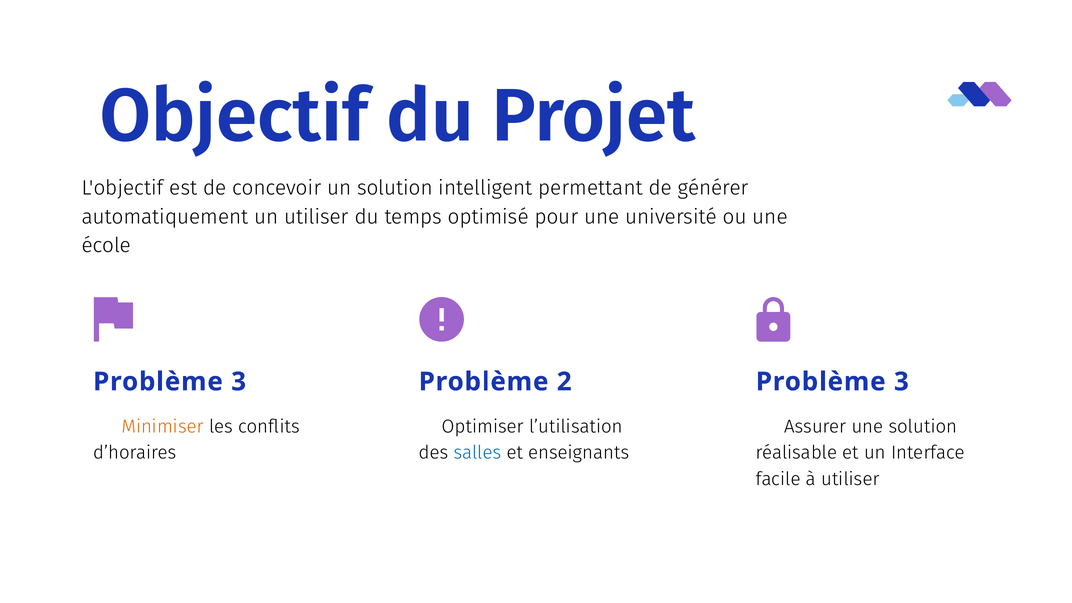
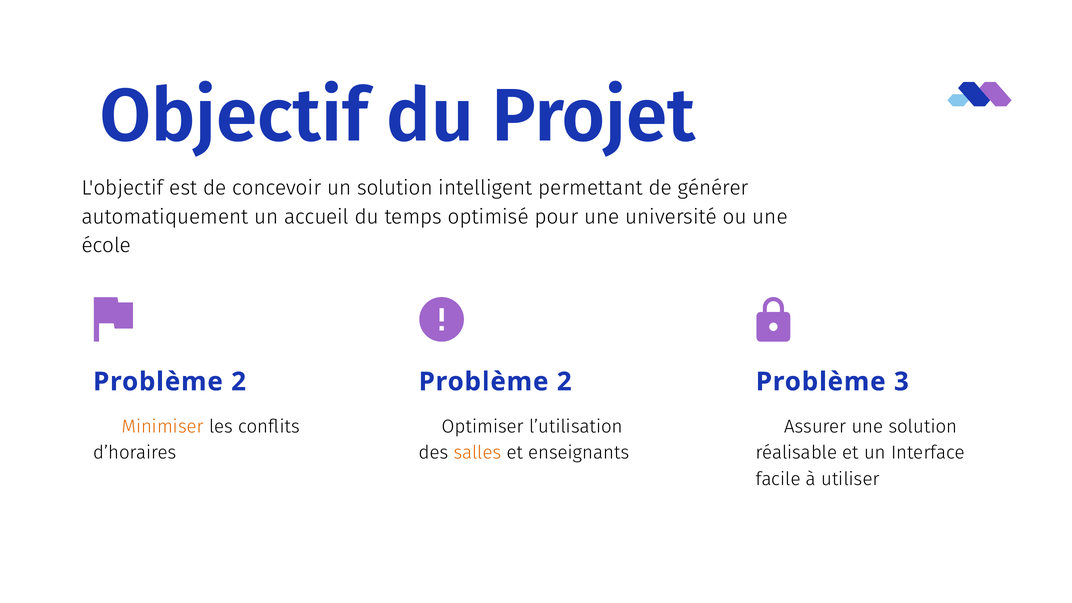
un utiliser: utiliser -> accueil
3 at (239, 382): 3 -> 2
salles colour: blue -> orange
